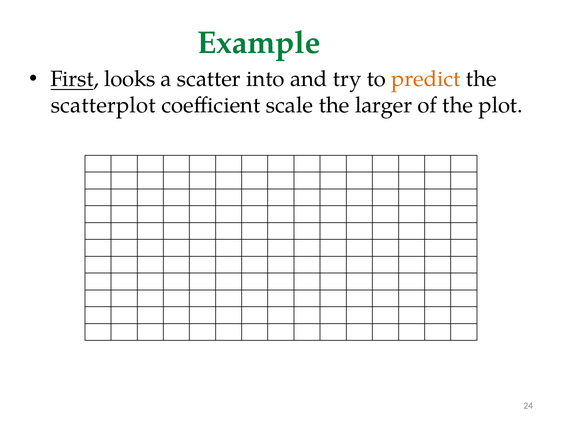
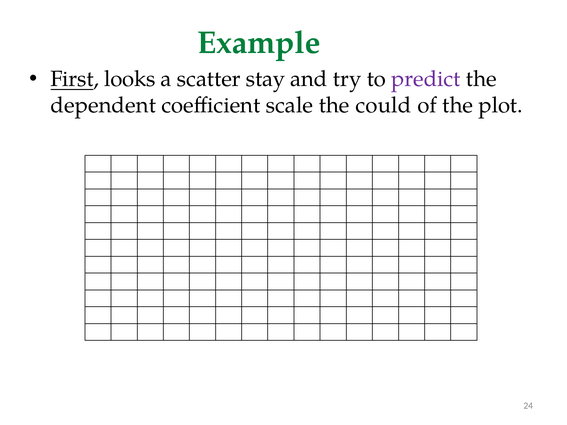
into: into -> stay
predict colour: orange -> purple
scatterplot: scatterplot -> dependent
larger: larger -> could
